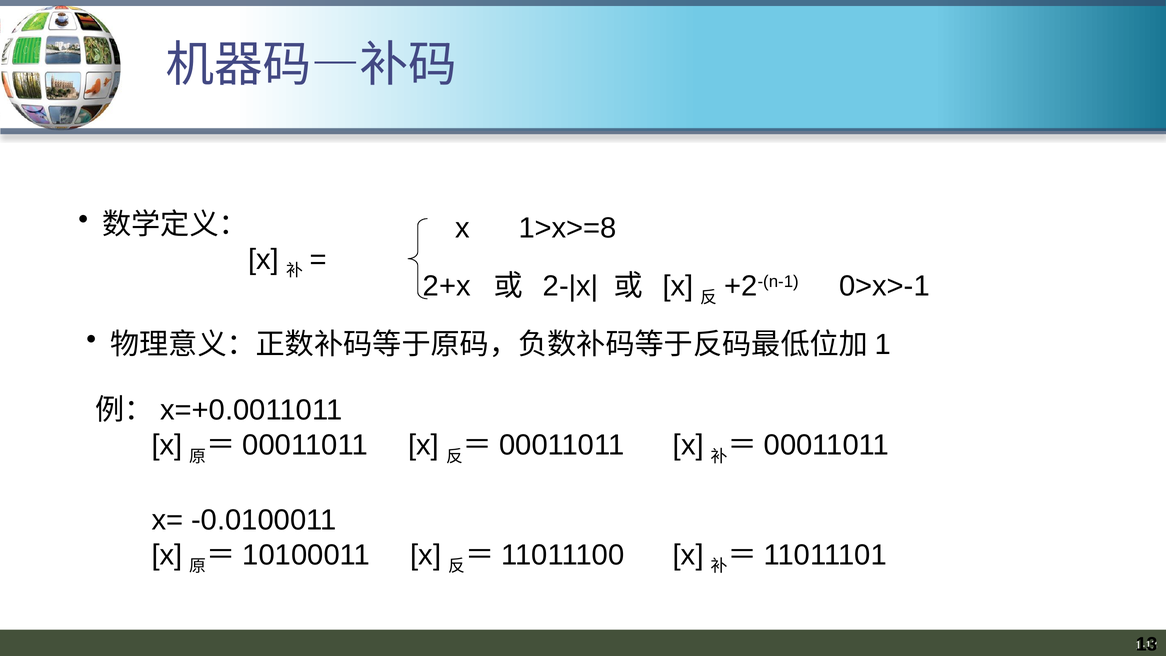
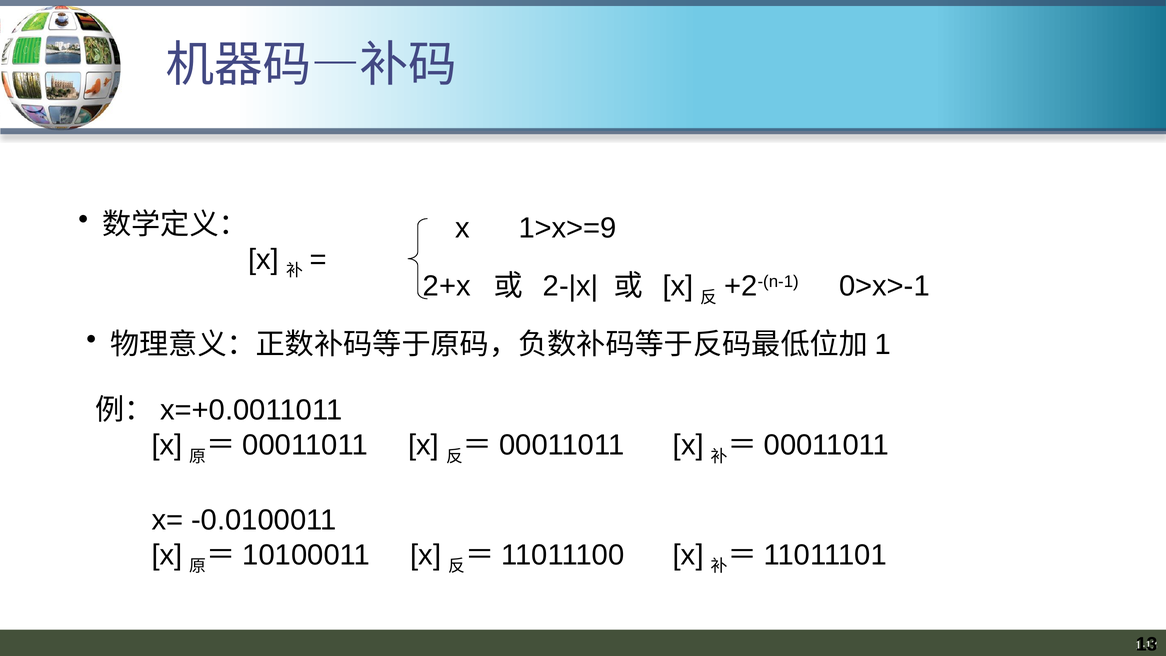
1>x>=8: 1>x>=8 -> 1>x>=9
